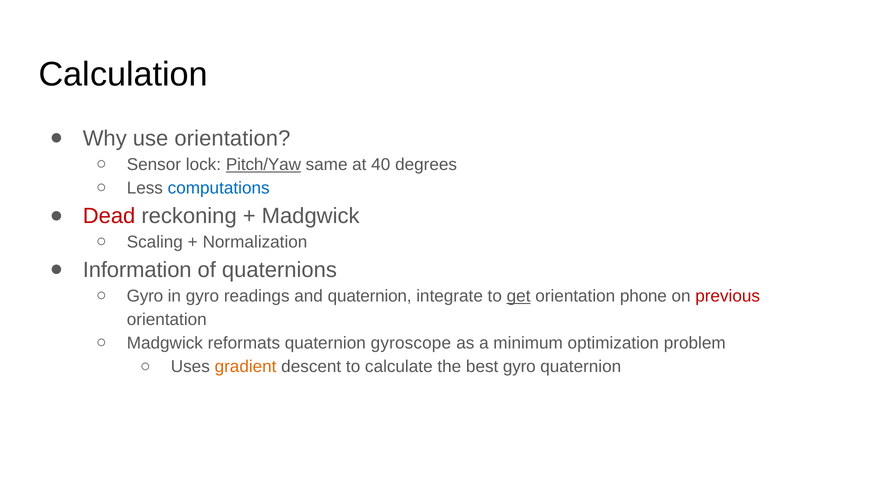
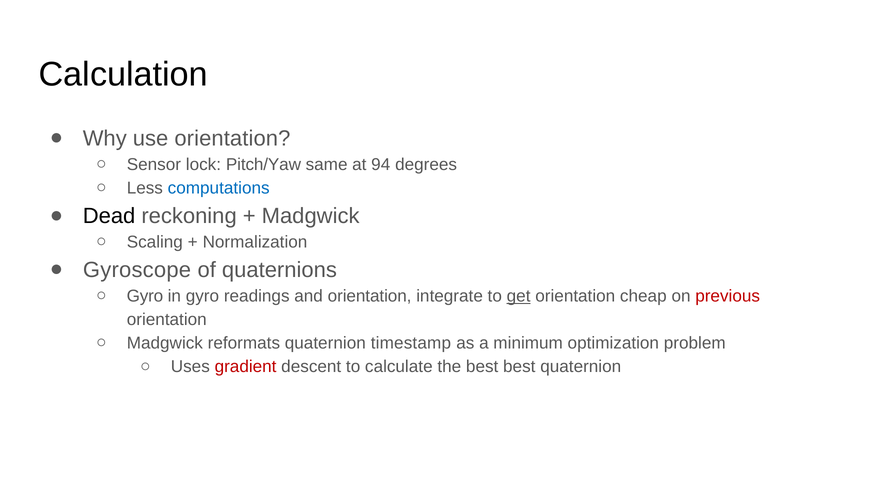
Pitch/Yaw underline: present -> none
40: 40 -> 94
Dead colour: red -> black
Information: Information -> Gyroscope
and quaternion: quaternion -> orientation
phone: phone -> cheap
gyroscope: gyroscope -> timestamp
gradient colour: orange -> red
best gyro: gyro -> best
